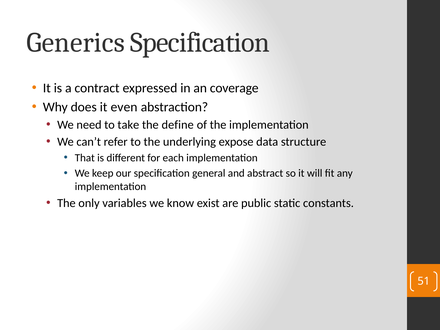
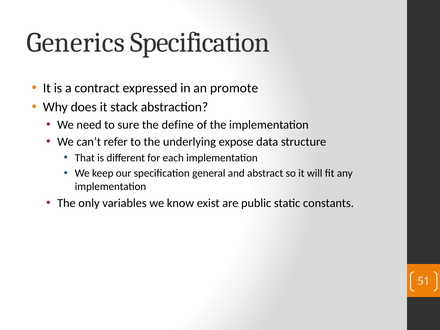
coverage: coverage -> promote
even: even -> stack
take: take -> sure
